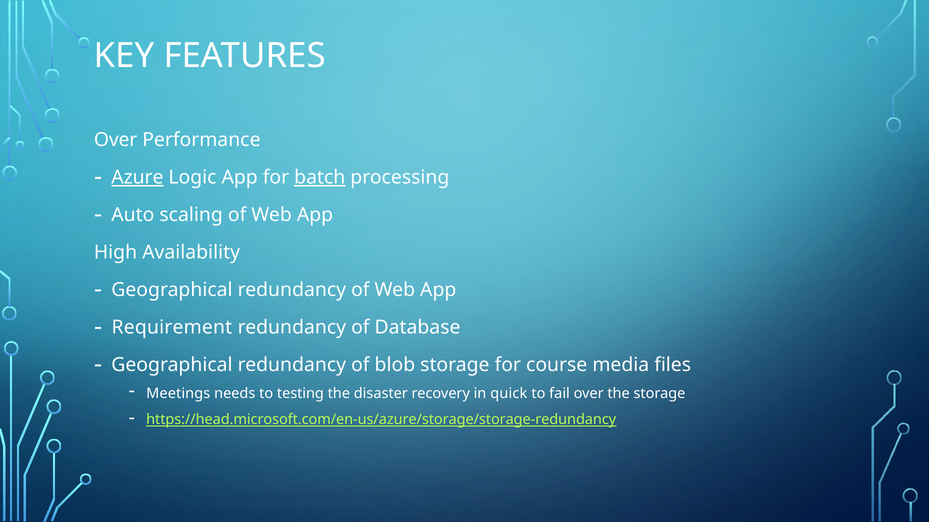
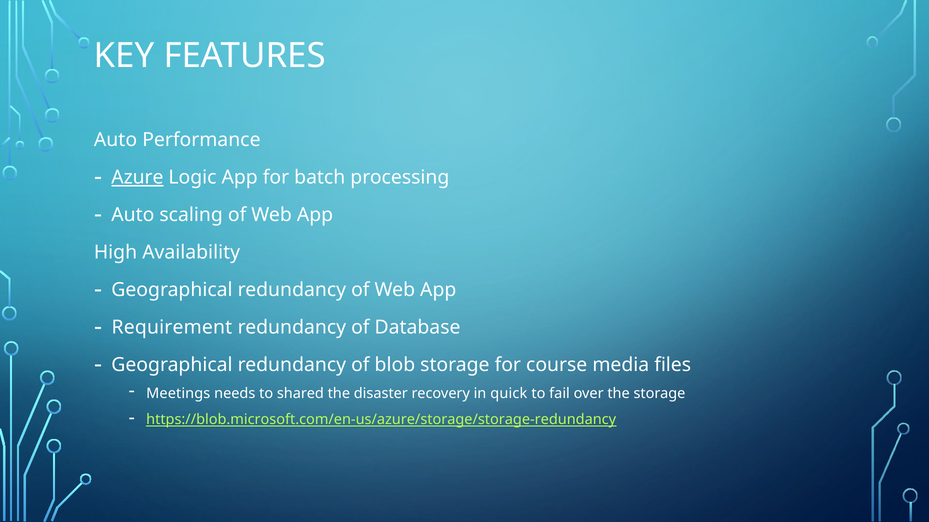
Over at (116, 140): Over -> Auto
batch underline: present -> none
testing: testing -> shared
https://head.microsoft.com/en-us/azure/storage/storage-redundancy: https://head.microsoft.com/en-us/azure/storage/storage-redundancy -> https://blob.microsoft.com/en-us/azure/storage/storage-redundancy
